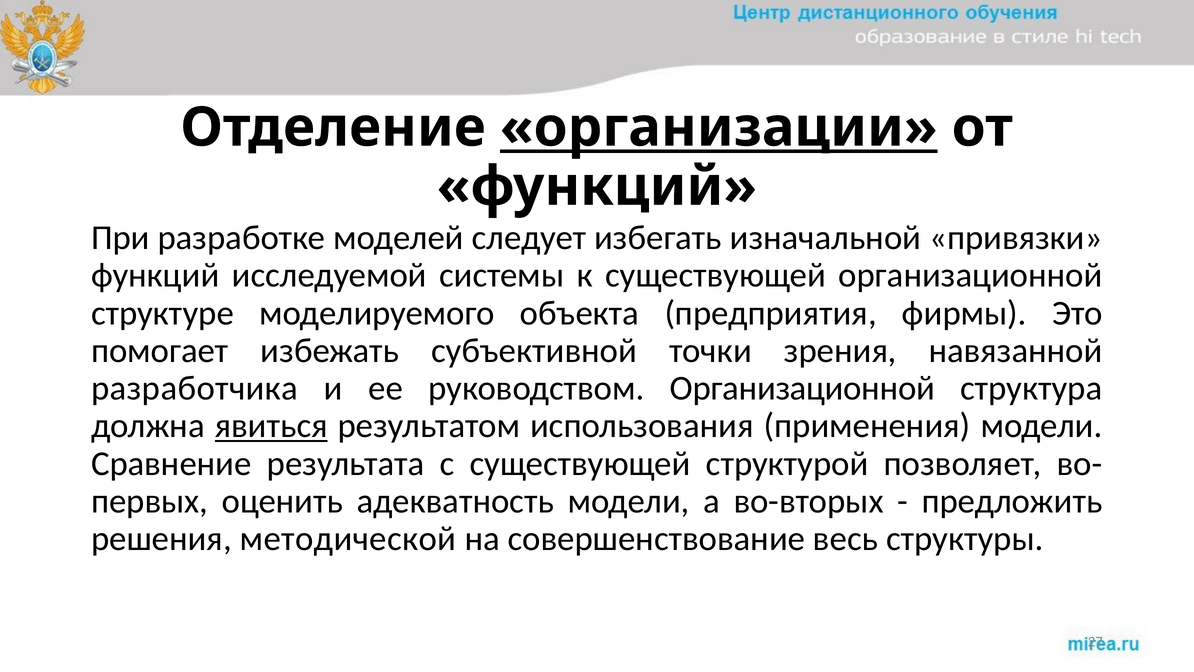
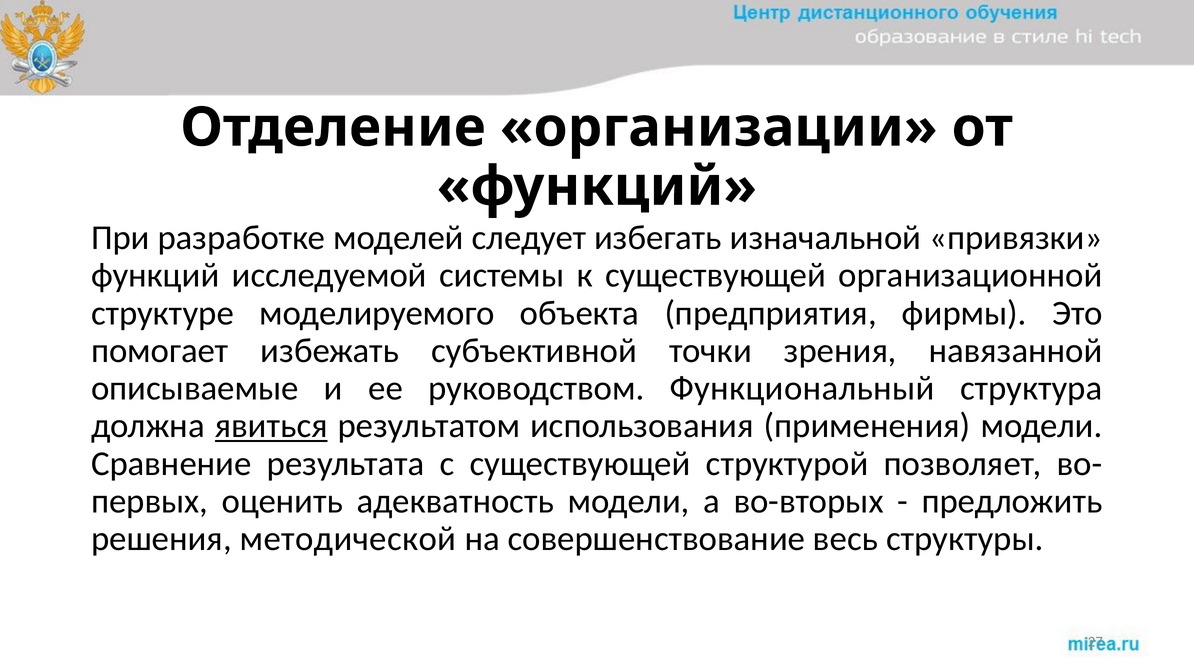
организации underline: present -> none
разработчика: разработчика -> описываемые
руководством Организационной: Организационной -> Функциональный
